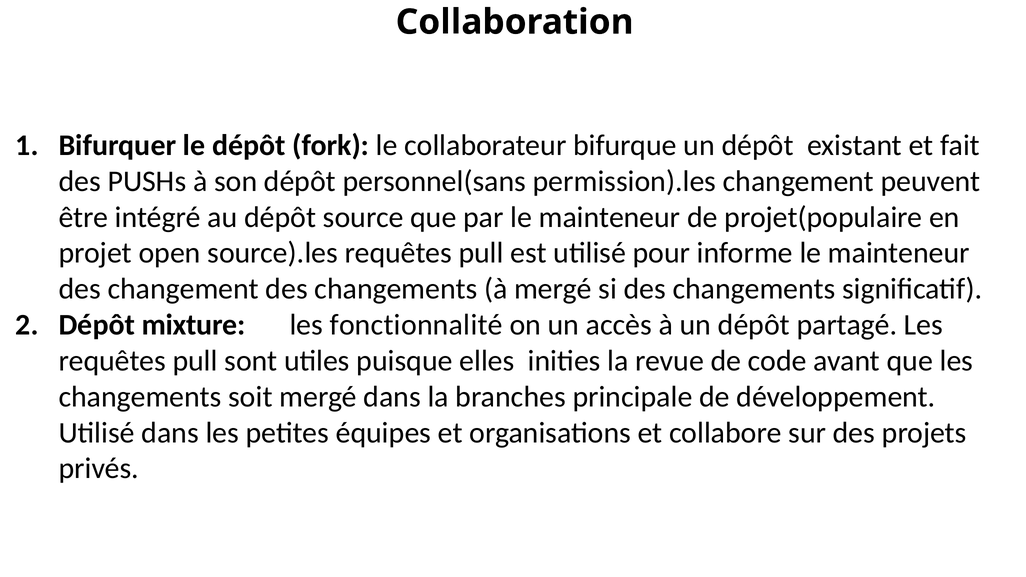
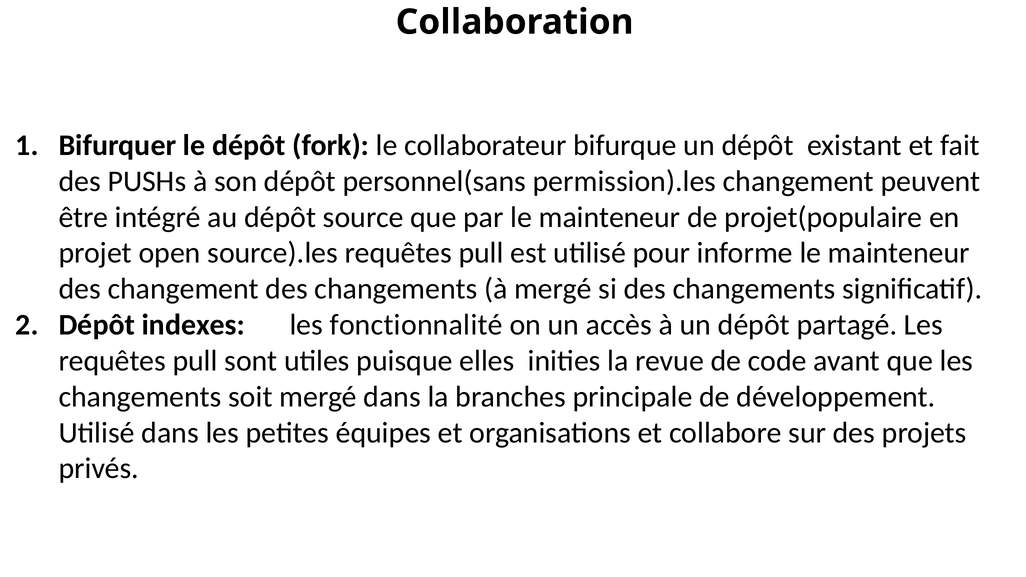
mixture: mixture -> indexes
